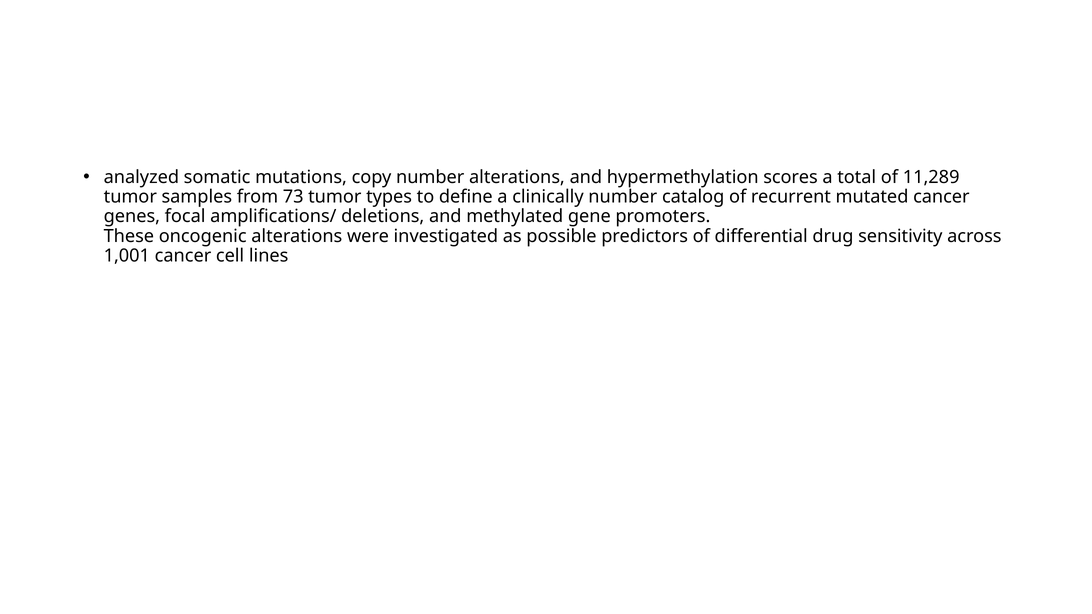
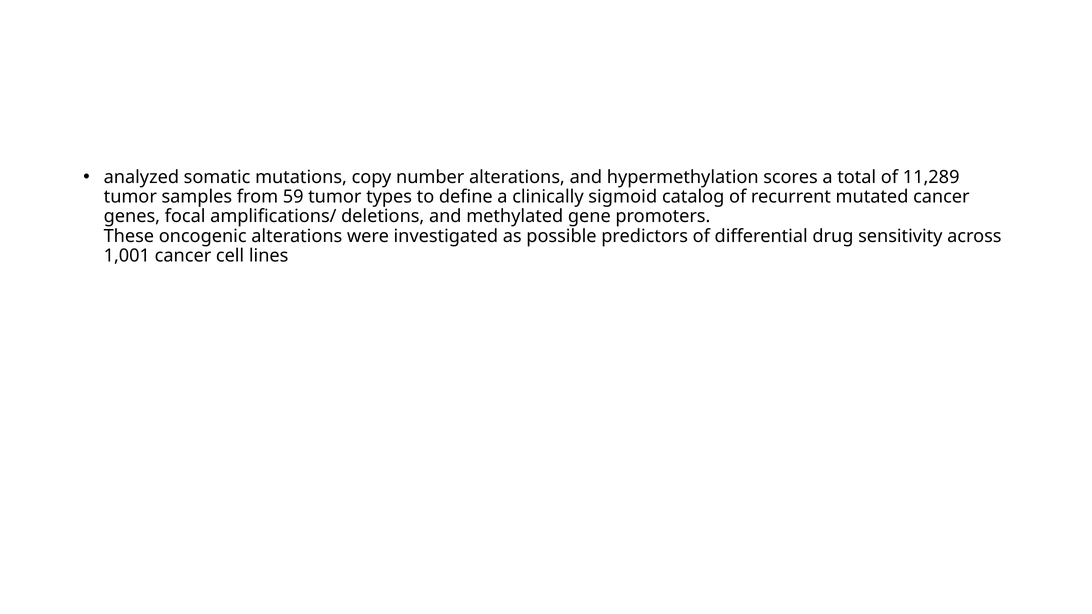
73: 73 -> 59
clinically number: number -> sigmoid
